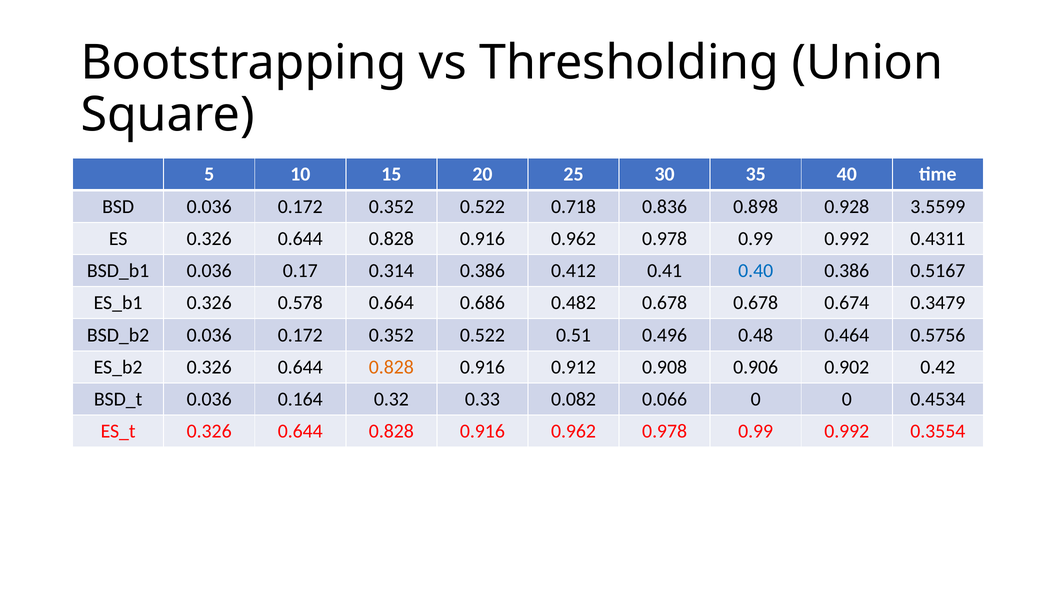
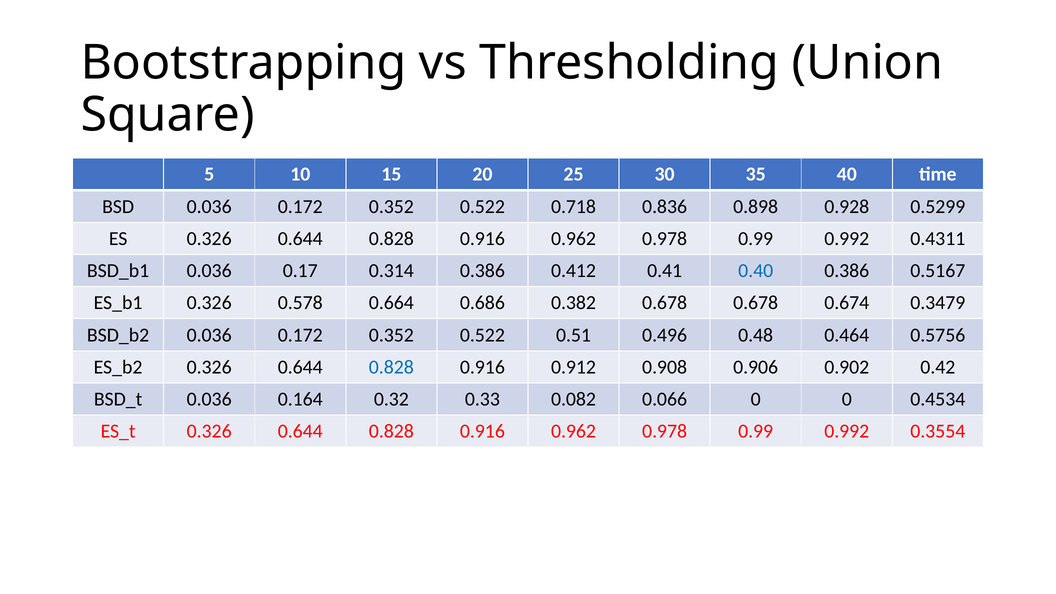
3.5599: 3.5599 -> 0.5299
0.482: 0.482 -> 0.382
0.828 at (391, 367) colour: orange -> blue
